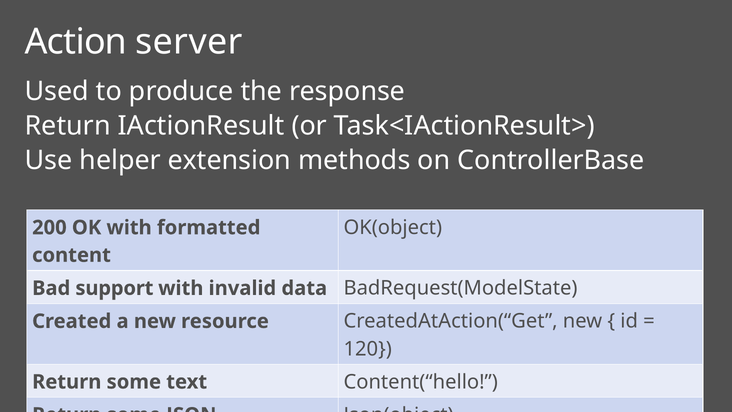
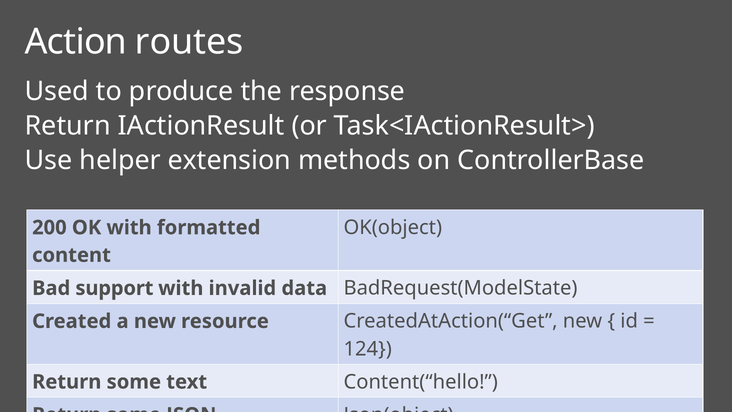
server: server -> routes
120: 120 -> 124
